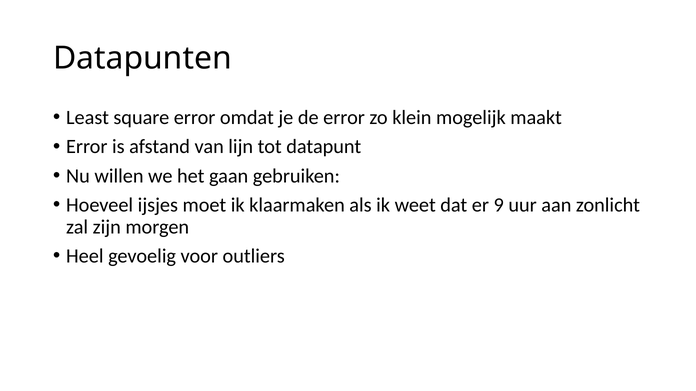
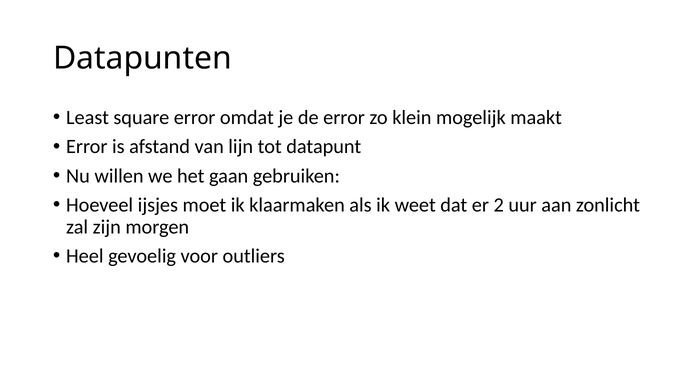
9: 9 -> 2
